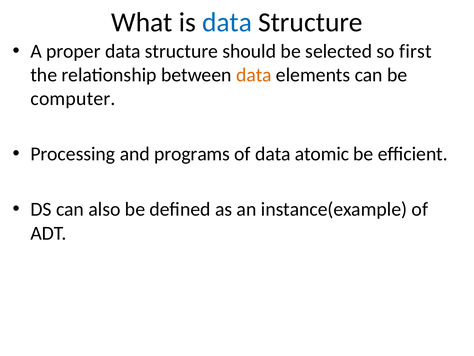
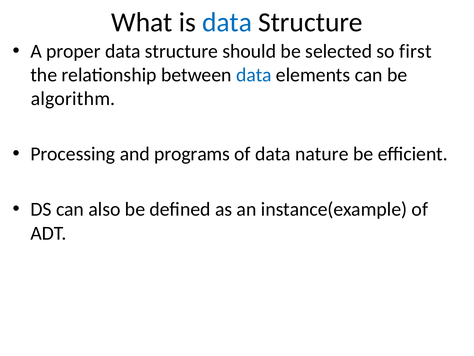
data at (254, 75) colour: orange -> blue
computer: computer -> algorithm
atomic: atomic -> nature
